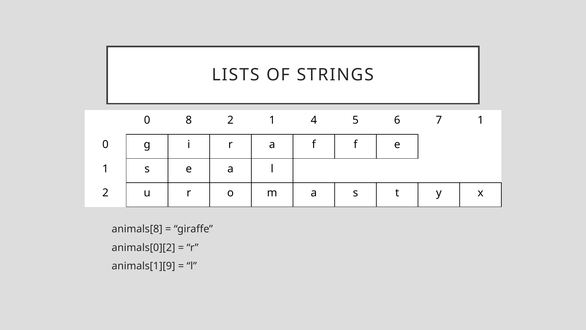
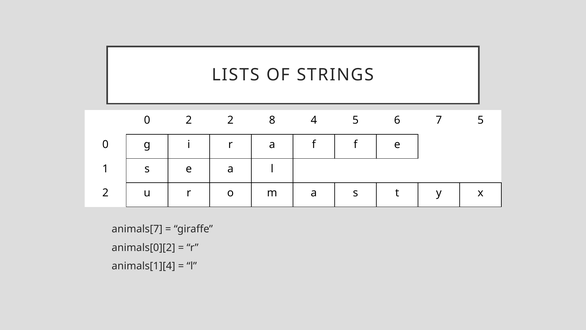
0 8: 8 -> 2
2 1: 1 -> 8
7 1: 1 -> 5
animals[8: animals[8 -> animals[7
animals[1][9: animals[1][9 -> animals[1][4
